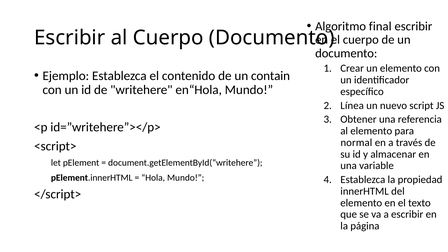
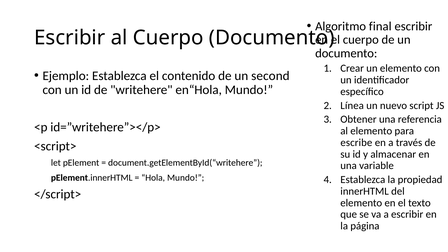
contain: contain -> second
normal: normal -> escribe
